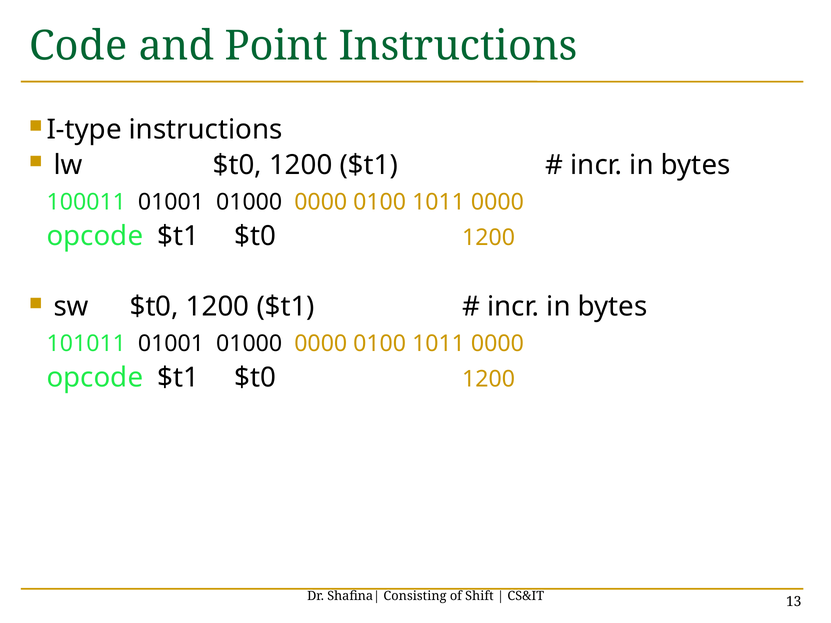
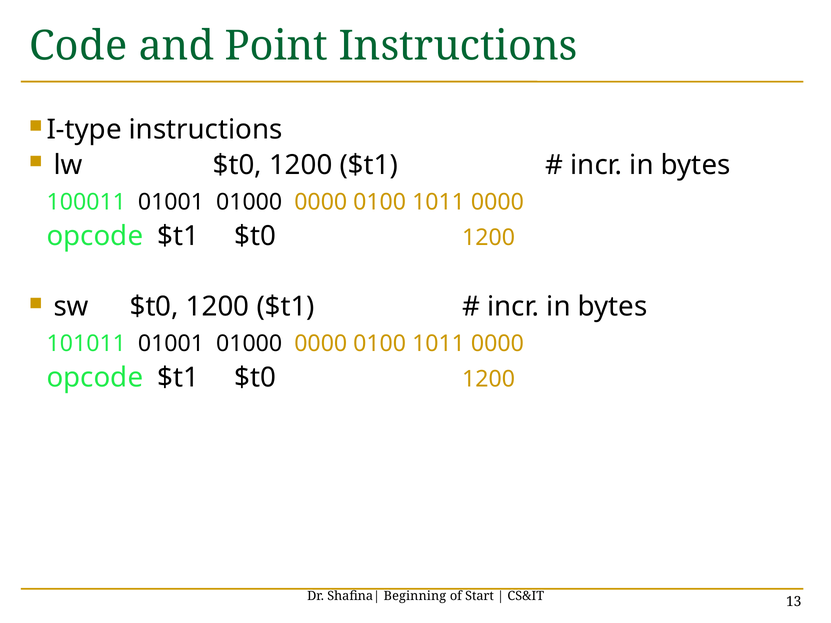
Consisting: Consisting -> Beginning
Shift: Shift -> Start
